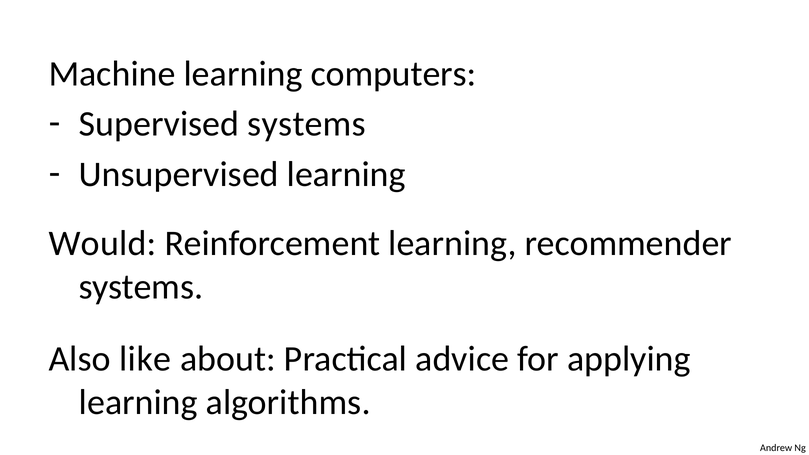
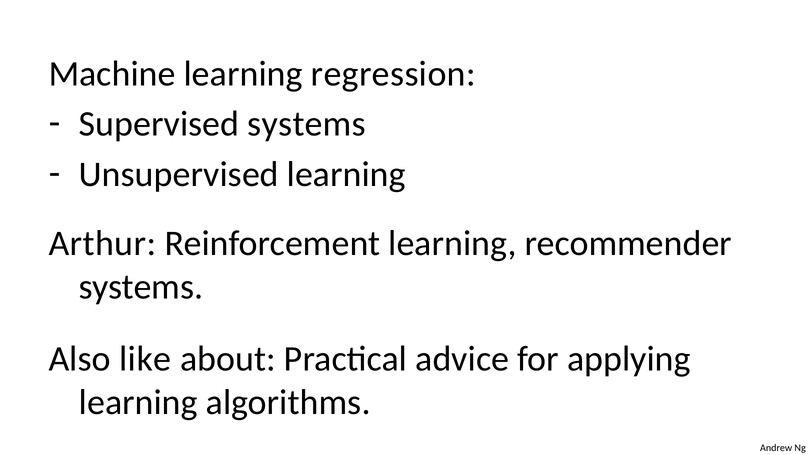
computers: computers -> regression
Would: Would -> Arthur
